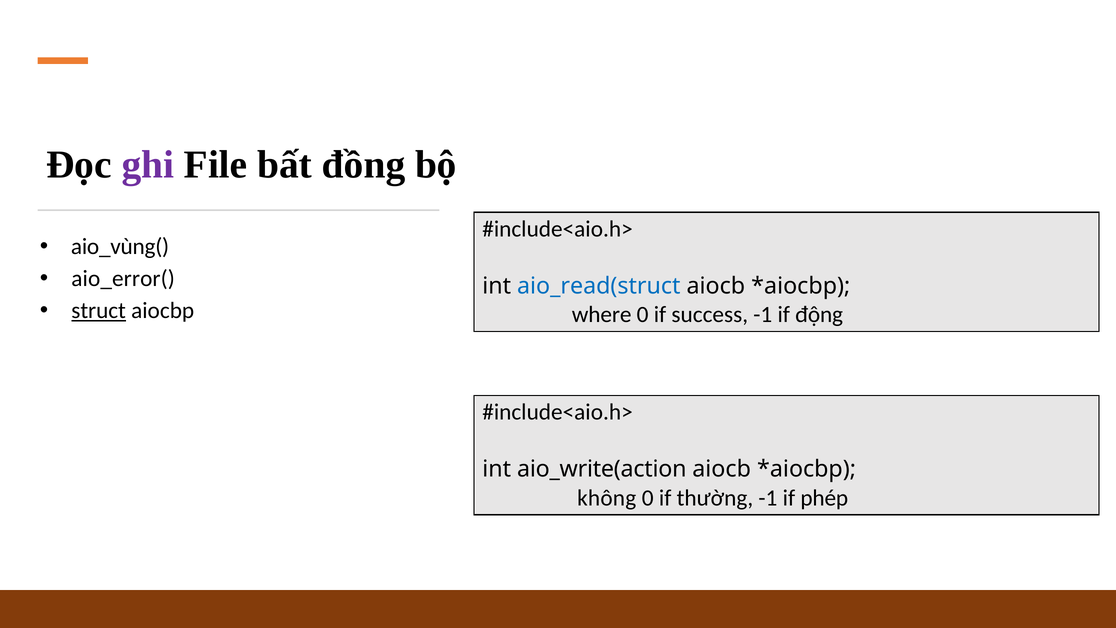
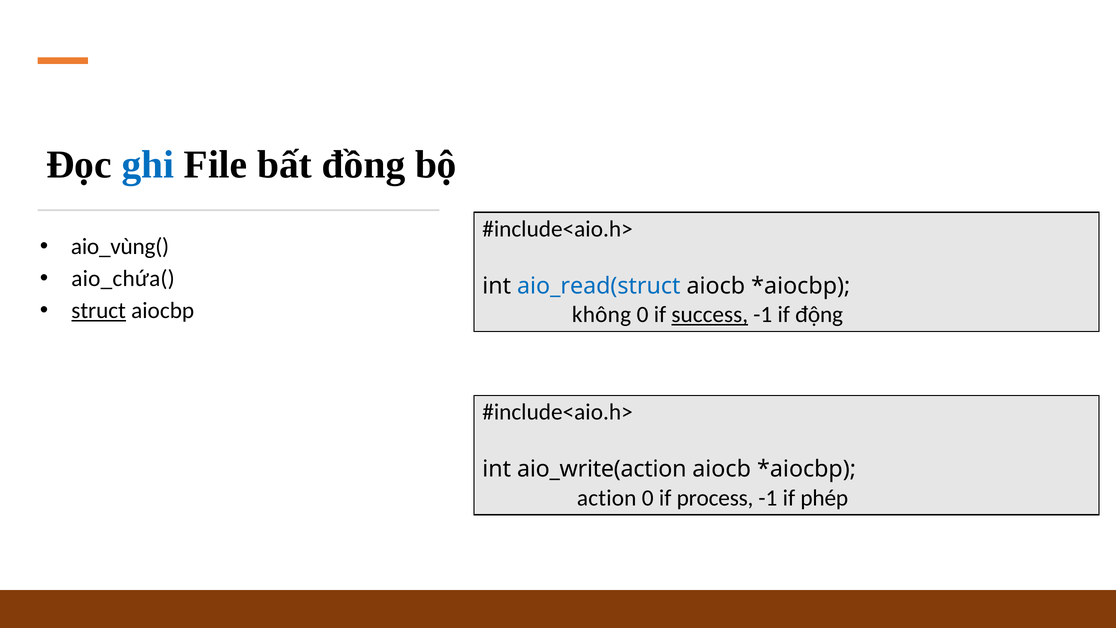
ghi colour: purple -> blue
aio_error(: aio_error( -> aio_chứa(
where: where -> không
success underline: none -> present
không: không -> action
thường: thường -> process
